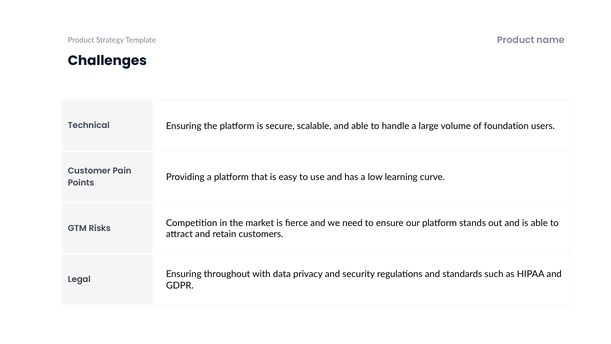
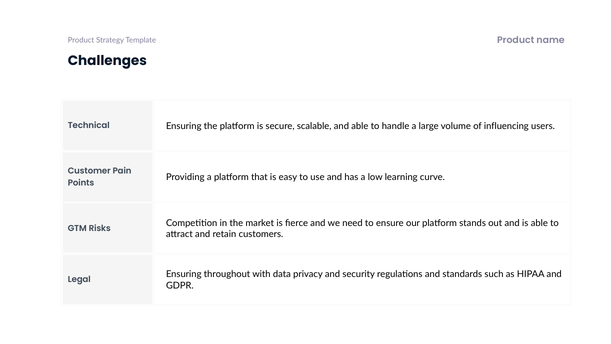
foundation: foundation -> influencing
